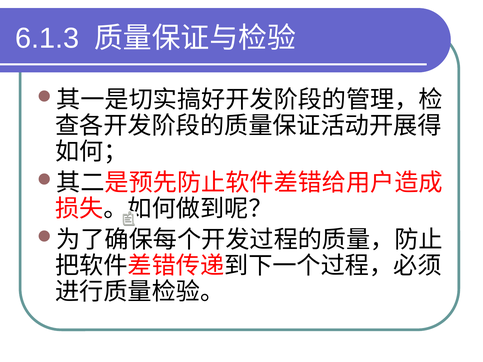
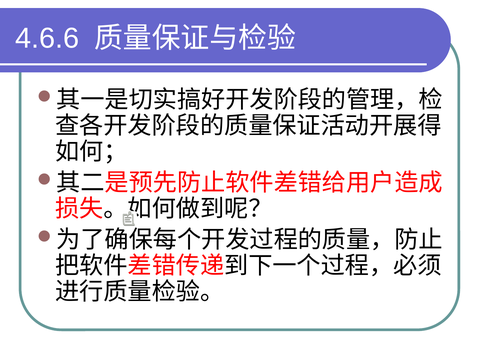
6.1.3: 6.1.3 -> 4.6.6
